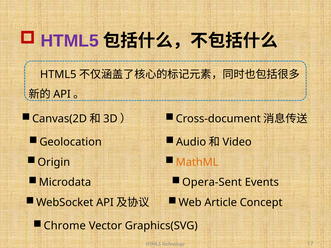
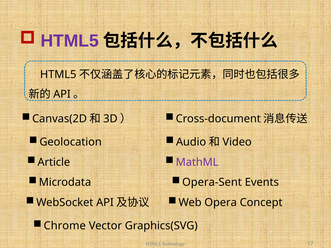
Origin: Origin -> Article
MathML colour: orange -> purple
Article: Article -> Opera
